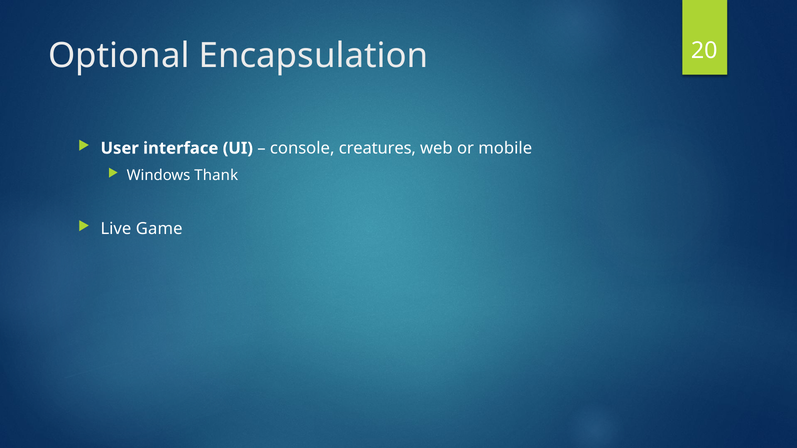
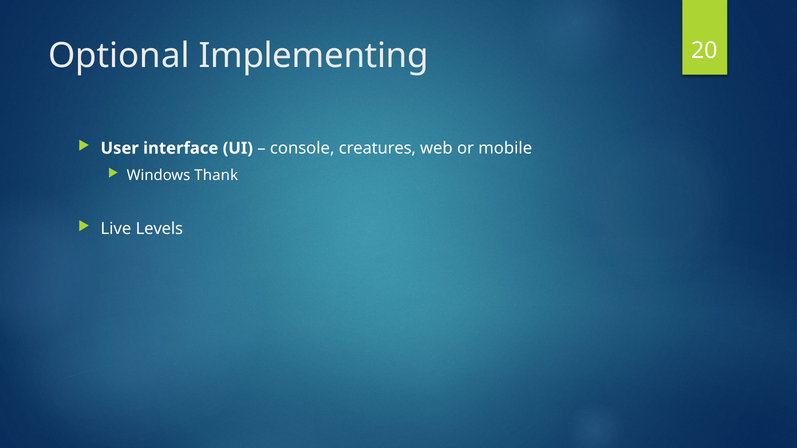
Encapsulation: Encapsulation -> Implementing
Game: Game -> Levels
